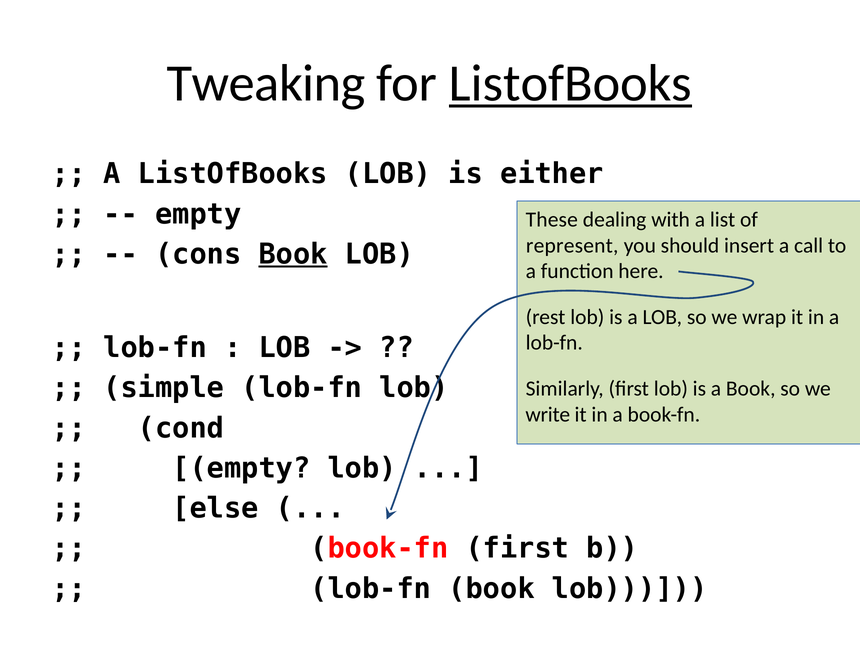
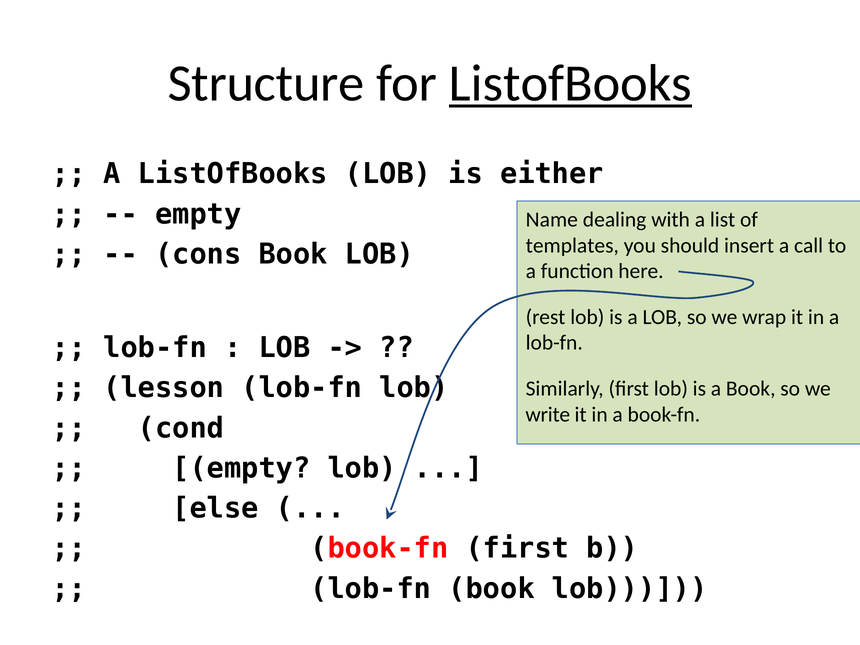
Tweaking: Tweaking -> Structure
These: These -> Name
represent: represent -> templates
Book at (293, 254) underline: present -> none
simple: simple -> lesson
